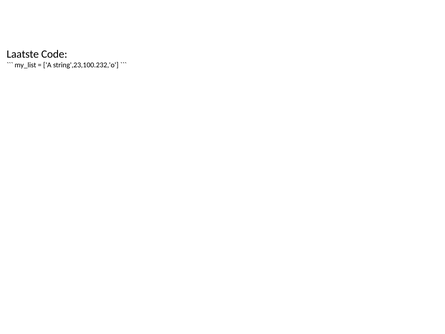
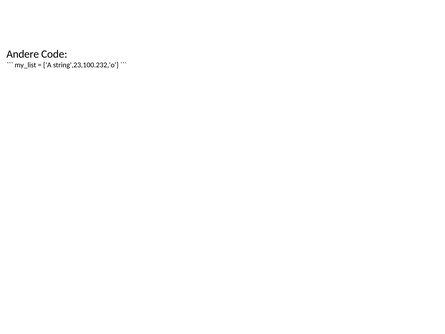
Laatste: Laatste -> Andere
